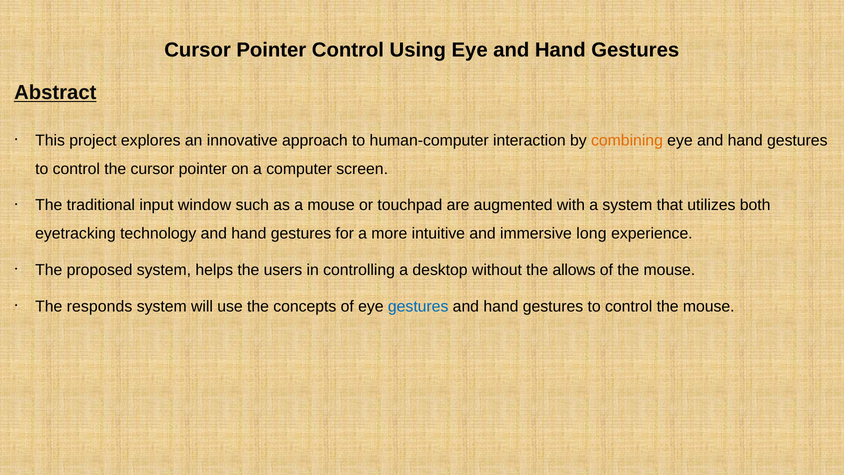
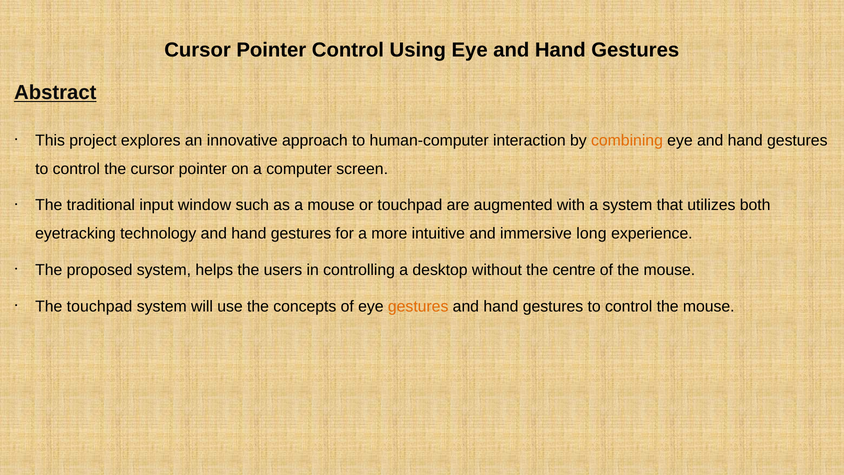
allows: allows -> centre
The responds: responds -> touchpad
gestures at (418, 306) colour: blue -> orange
